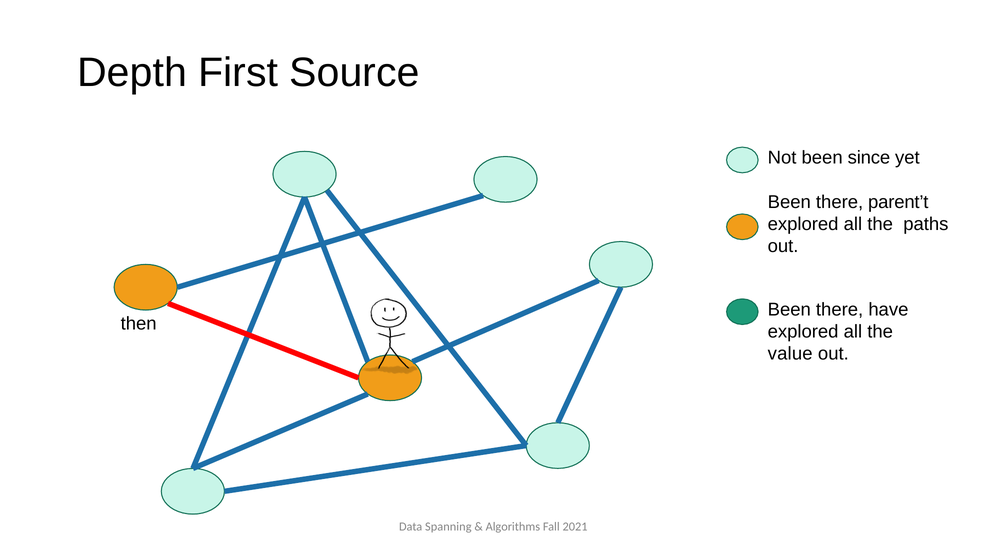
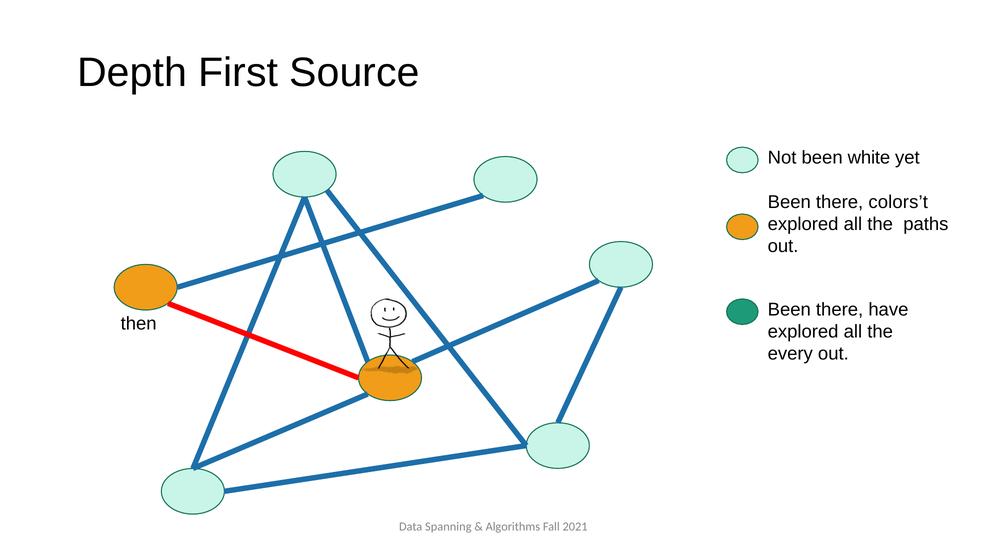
since: since -> white
parent’t: parent’t -> colors’t
value: value -> every
